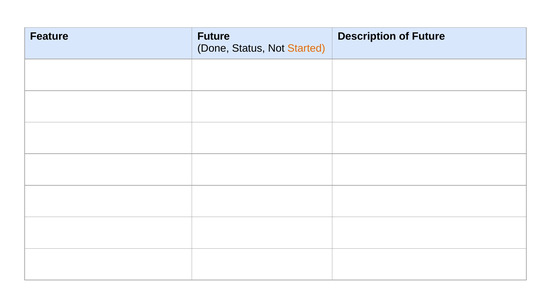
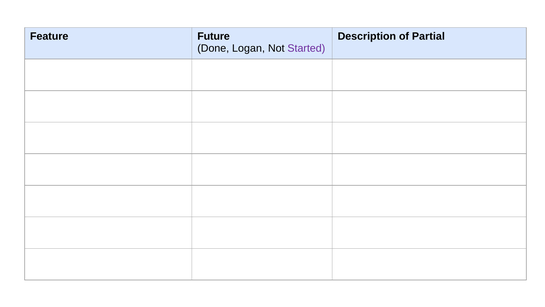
of Future: Future -> Partial
Status: Status -> Logan
Started colour: orange -> purple
